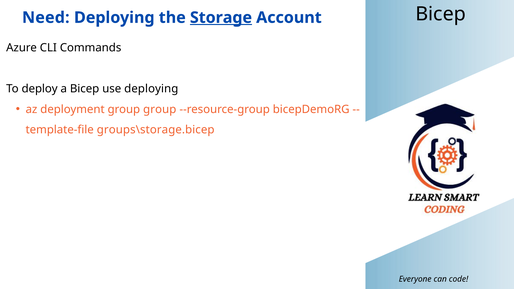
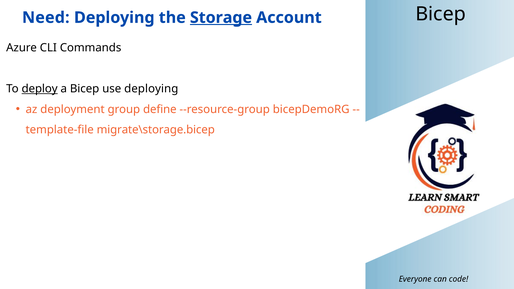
deploy underline: none -> present
group group: group -> define
groups\storage.bicep: groups\storage.bicep -> migrate\storage.bicep
